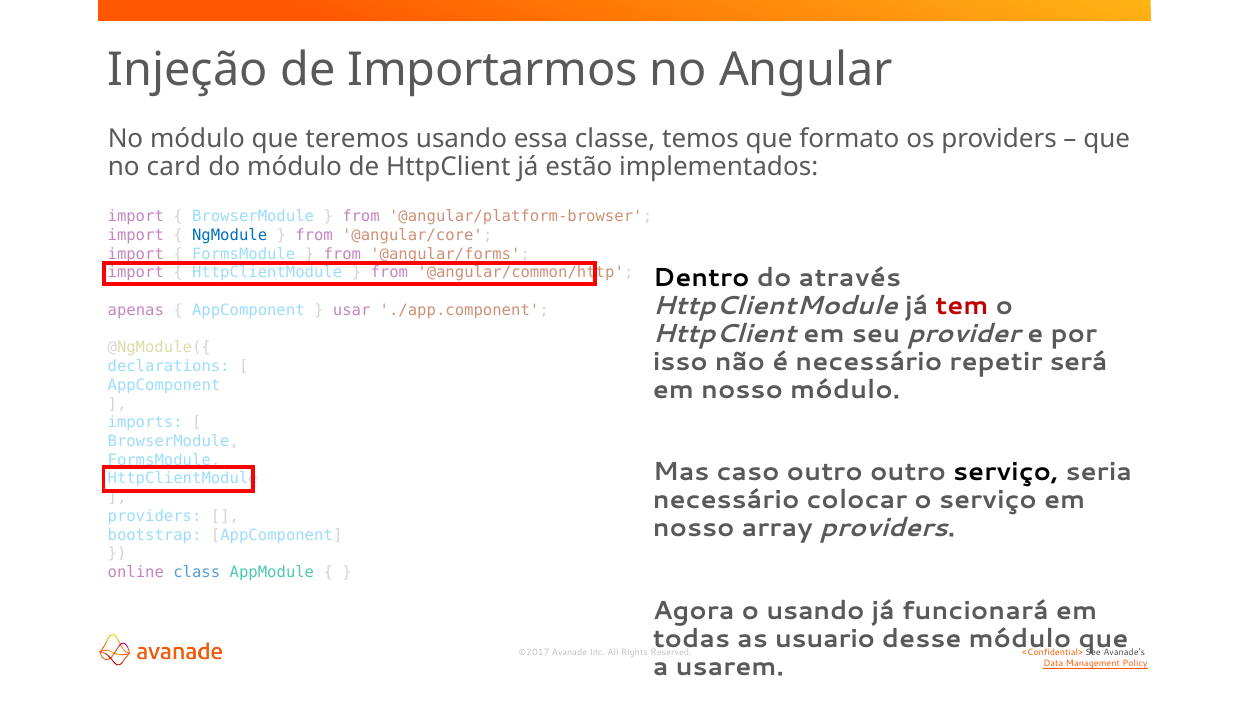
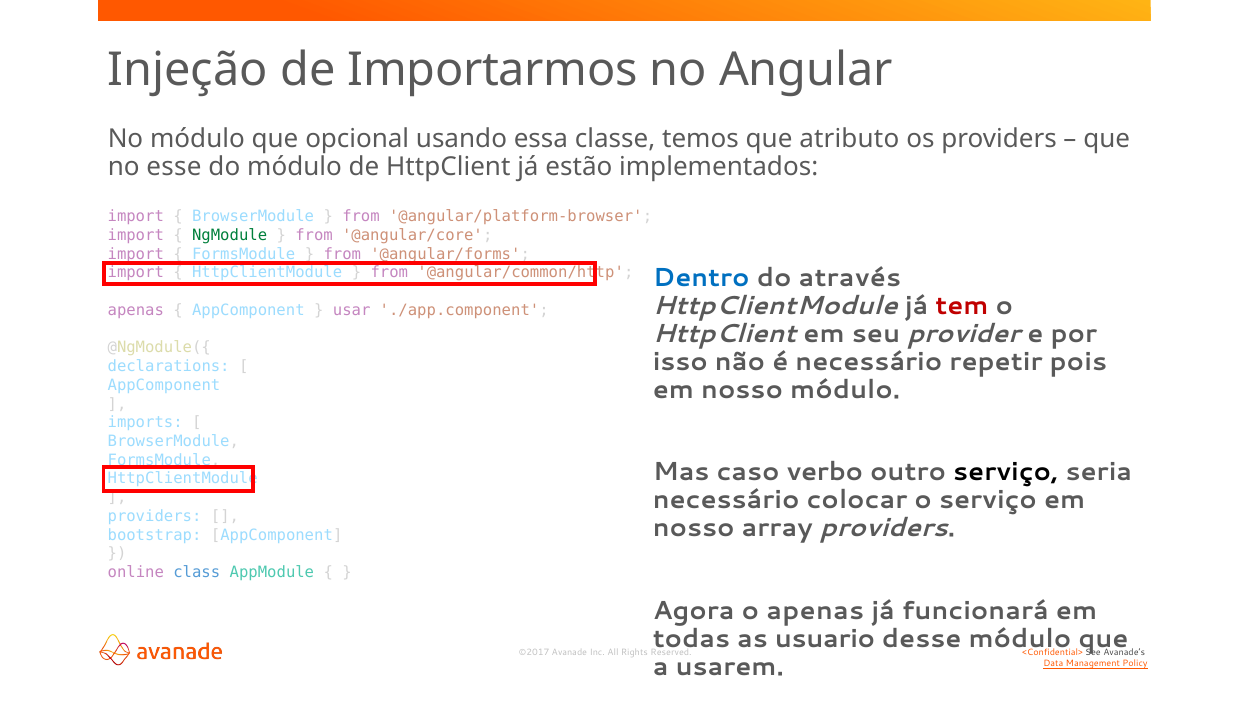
teremos: teremos -> opcional
formato: formato -> atributo
card: card -> esse
NgModule colour: blue -> green
Dentro colour: black -> blue
será: será -> pois
caso outro: outro -> verbo
o usando: usando -> apenas
